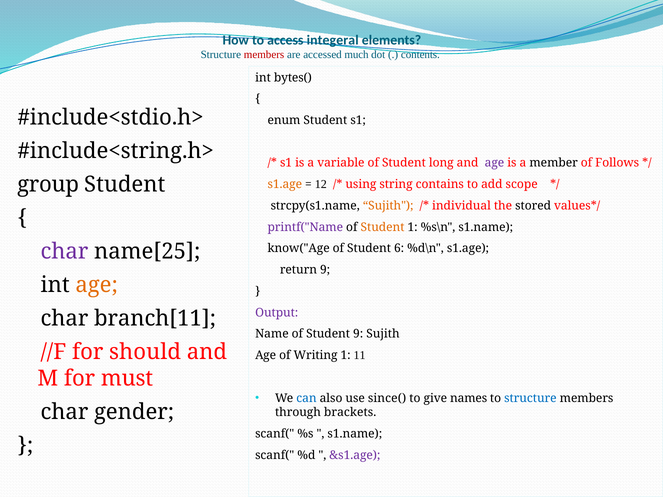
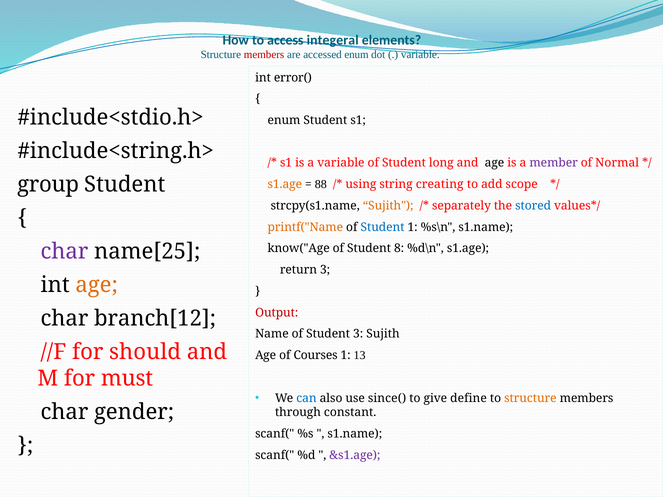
accessed much: much -> enum
contents at (420, 55): contents -> variable
bytes(: bytes( -> error(
age at (494, 163) colour: purple -> black
member colour: black -> purple
Follows: Follows -> Normal
12: 12 -> 88
contains: contains -> creating
individual: individual -> separately
stored colour: black -> blue
printf("Name colour: purple -> orange
Student at (383, 227) colour: orange -> blue
6: 6 -> 8
return 9: 9 -> 3
Output colour: purple -> red
branch[11: branch[11 -> branch[12
Student 9: 9 -> 3
Writing: Writing -> Courses
11: 11 -> 13
names: names -> define
structure at (530, 398) colour: blue -> orange
brackets: brackets -> constant
